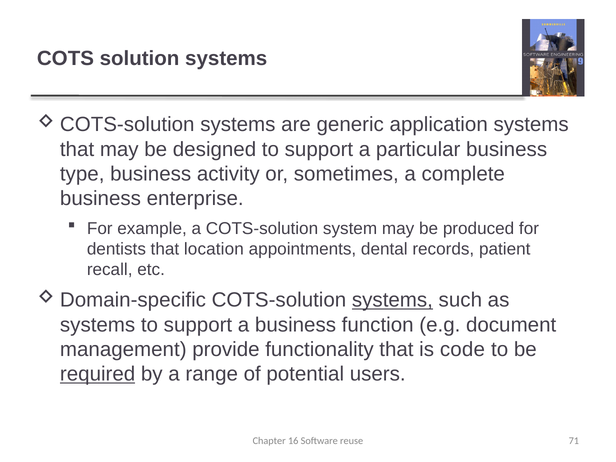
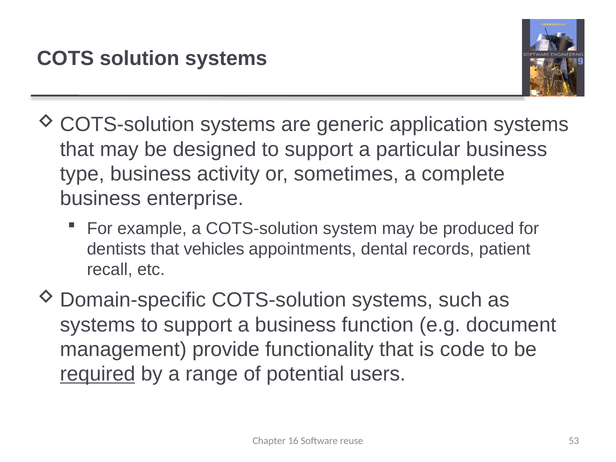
location: location -> vehicles
systems at (392, 300) underline: present -> none
71: 71 -> 53
